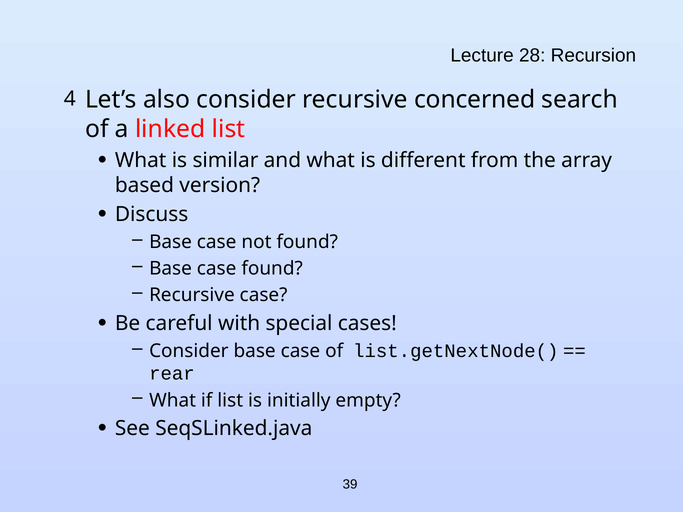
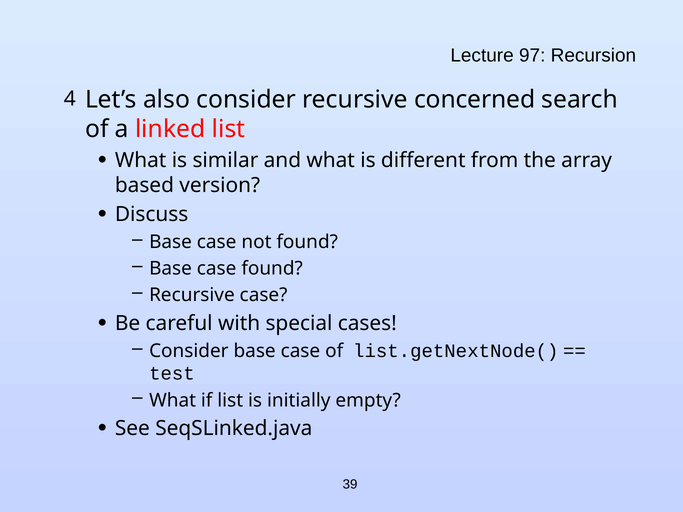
28: 28 -> 97
rear: rear -> test
